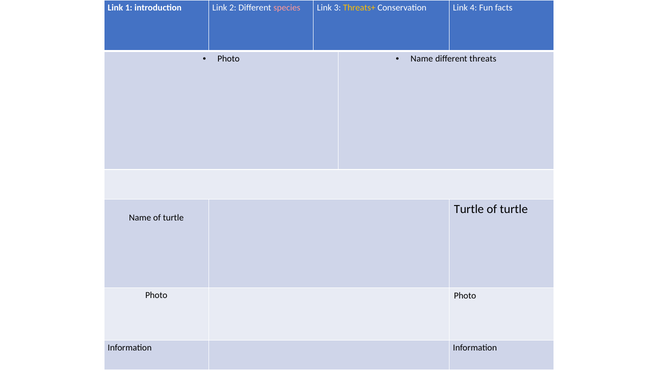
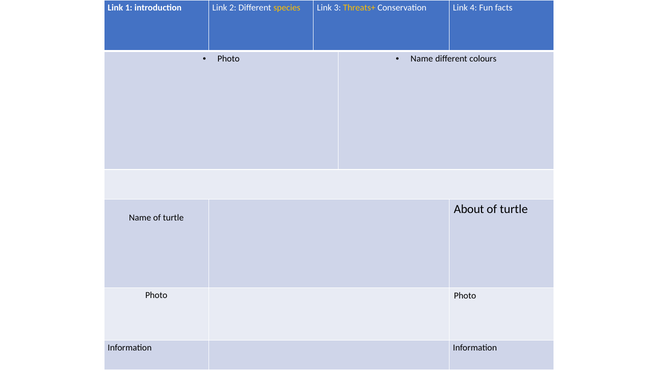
species colour: pink -> yellow
threats: threats -> colours
Turtle at (469, 209): Turtle -> About
